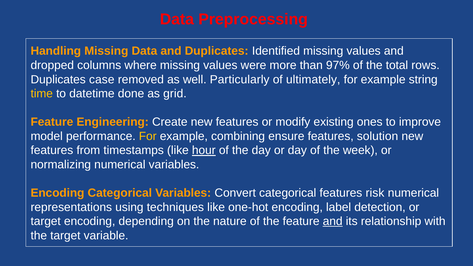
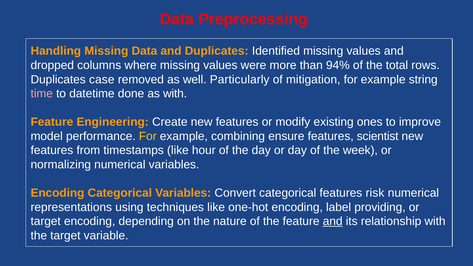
97%: 97% -> 94%
ultimately: ultimately -> mitigation
time colour: yellow -> pink
as grid: grid -> with
solution: solution -> scientist
hour underline: present -> none
detection: detection -> providing
